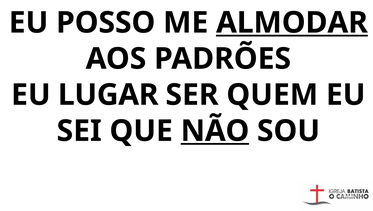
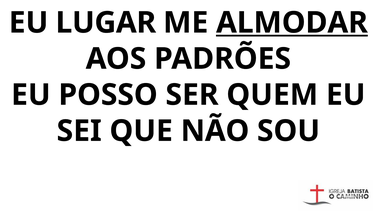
POSSO: POSSO -> LUGAR
LUGAR: LUGAR -> POSSO
NÃO underline: present -> none
